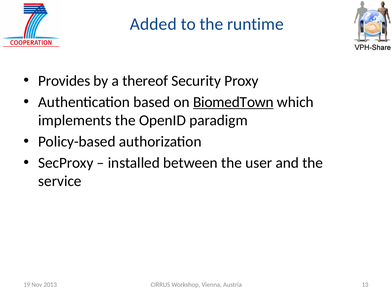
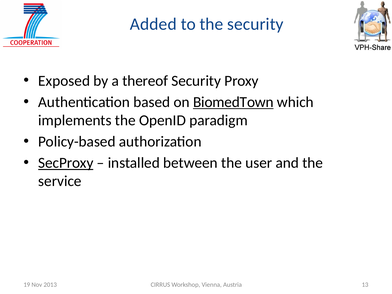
the runtime: runtime -> security
Provides: Provides -> Exposed
SecProxy underline: none -> present
